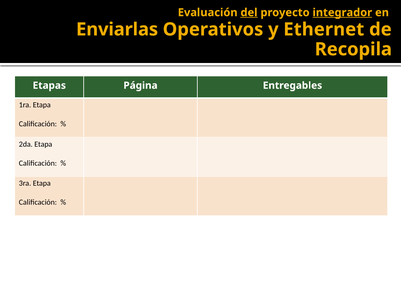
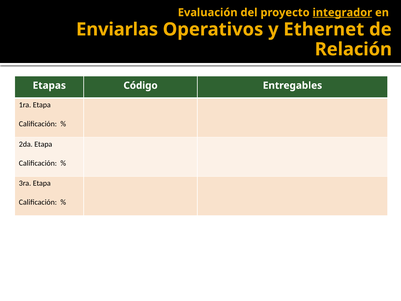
del underline: present -> none
Recopila: Recopila -> Relación
Página: Página -> Código
